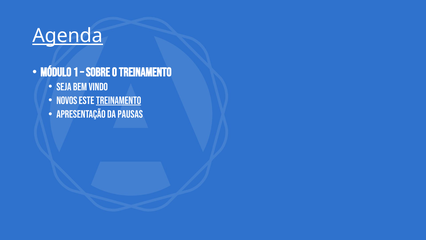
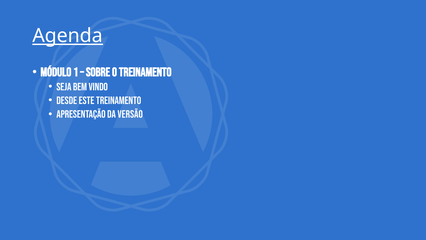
Novos: Novos -> Desde
treinamento at (119, 100) underline: present -> none
Pausas: Pausas -> Versão
